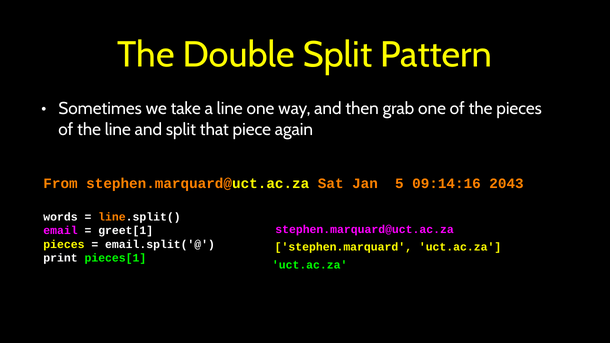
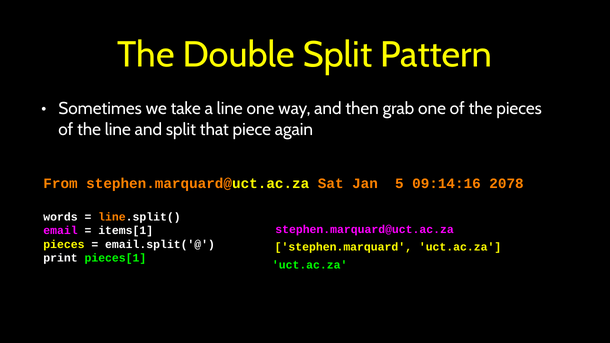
2043: 2043 -> 2078
greet[1: greet[1 -> items[1
